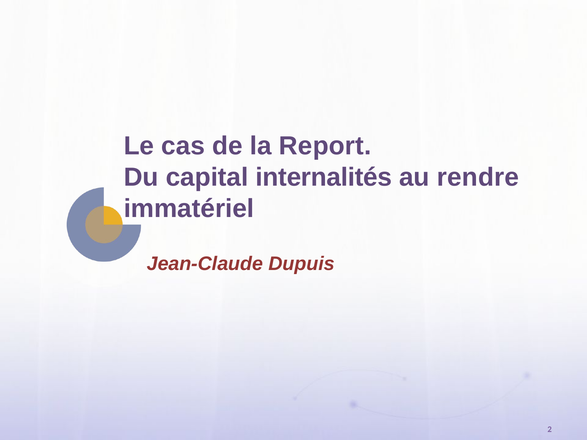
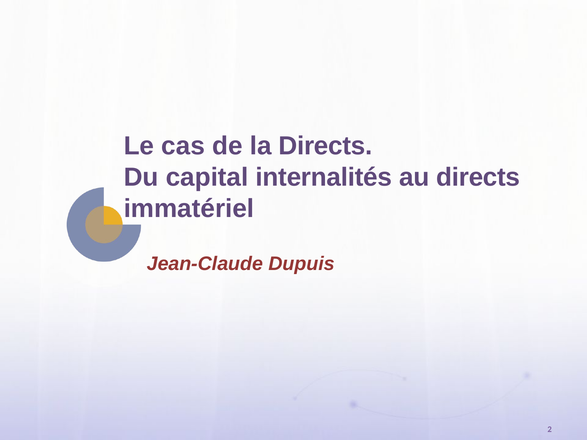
la Report: Report -> Directs
au rendre: rendre -> directs
